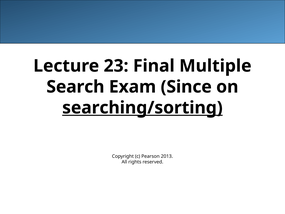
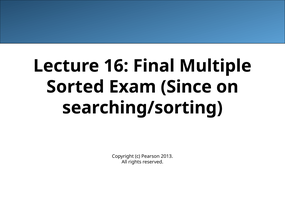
23: 23 -> 16
Search: Search -> Sorted
searching/sorting underline: present -> none
